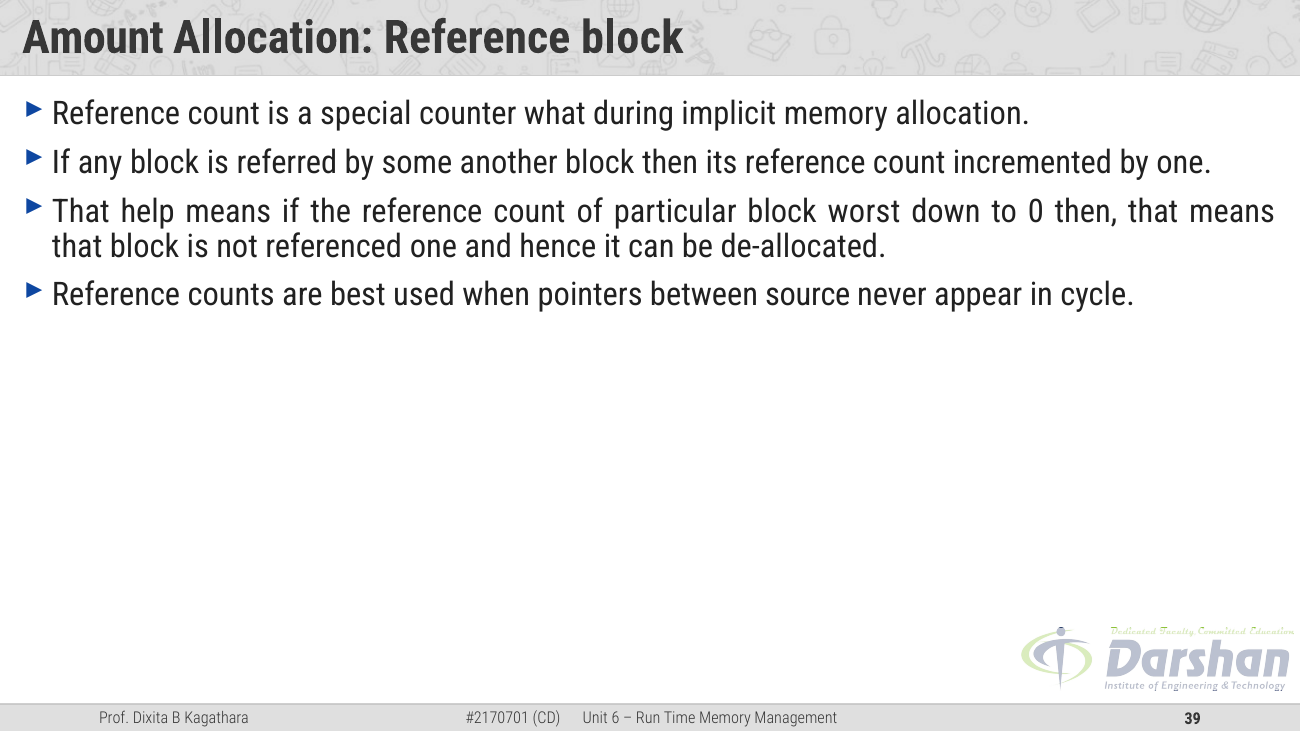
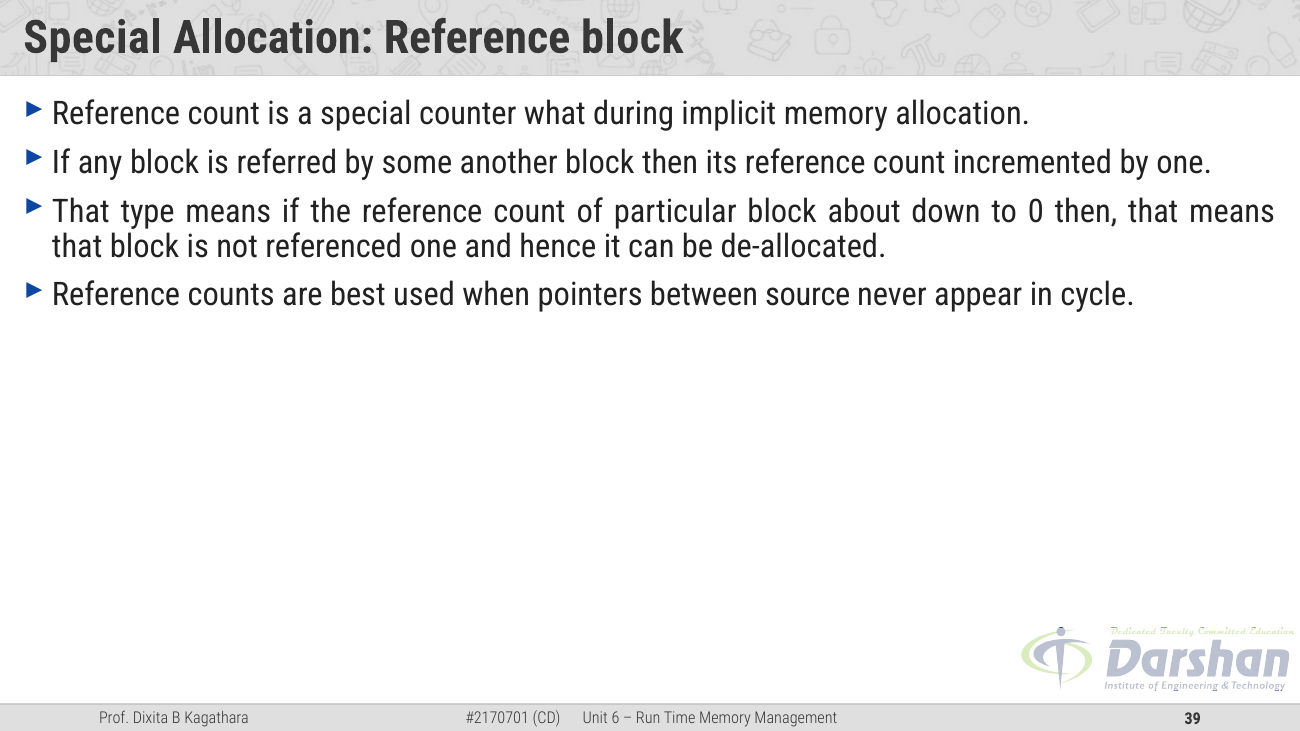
Amount at (93, 38): Amount -> Special
help: help -> type
worst: worst -> about
